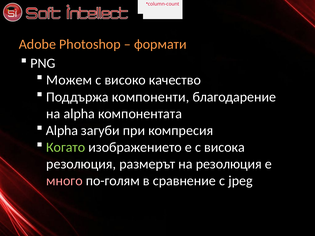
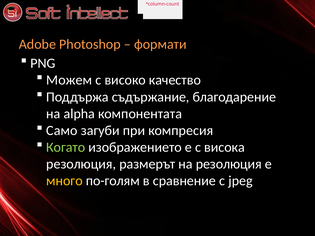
компоненти: компоненти -> съдържание
Alpha at (62, 131): Alpha -> Само
много colour: pink -> yellow
